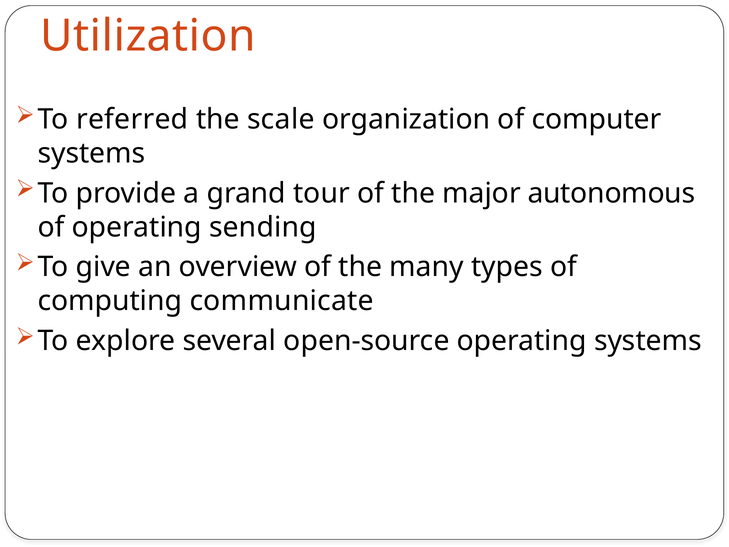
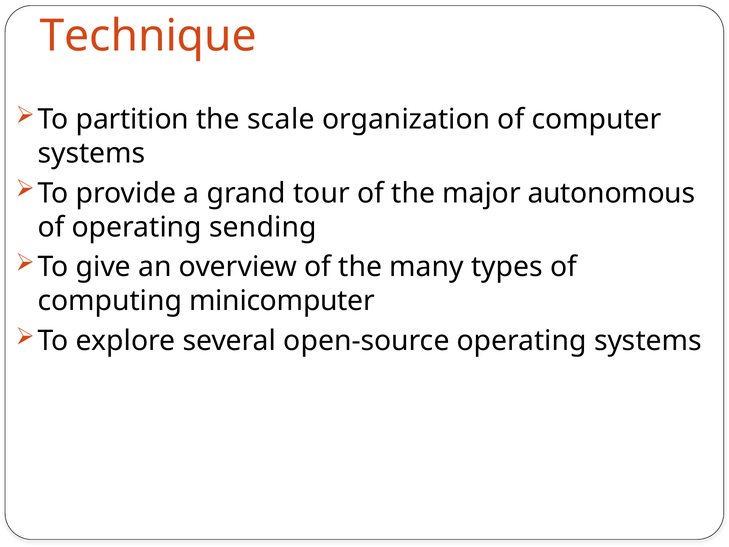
Utilization: Utilization -> Technique
referred: referred -> partition
communicate: communicate -> minicomputer
